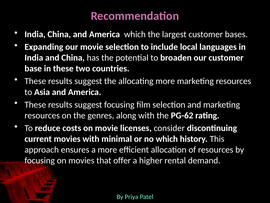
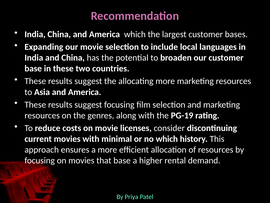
PG-62: PG-62 -> PG-19
that offer: offer -> base
